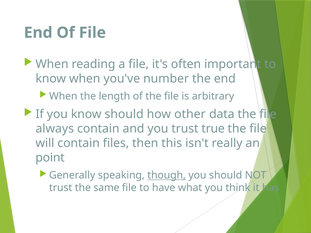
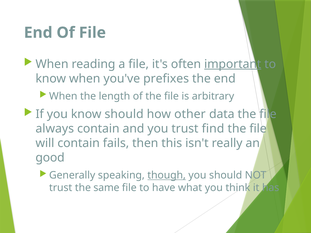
important underline: none -> present
number: number -> prefixes
true: true -> find
files: files -> fails
point: point -> good
